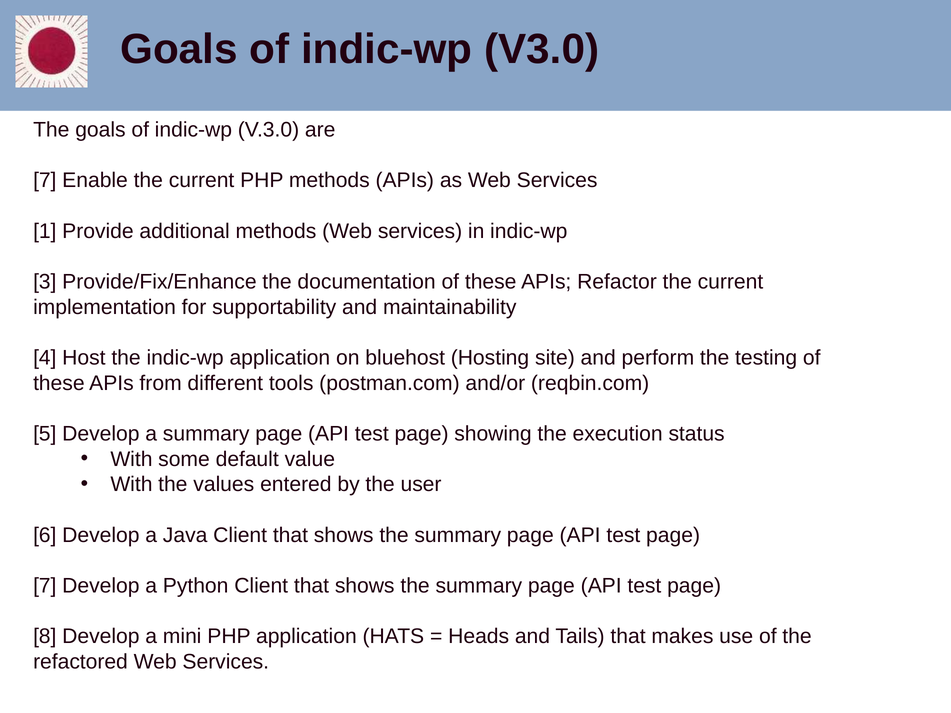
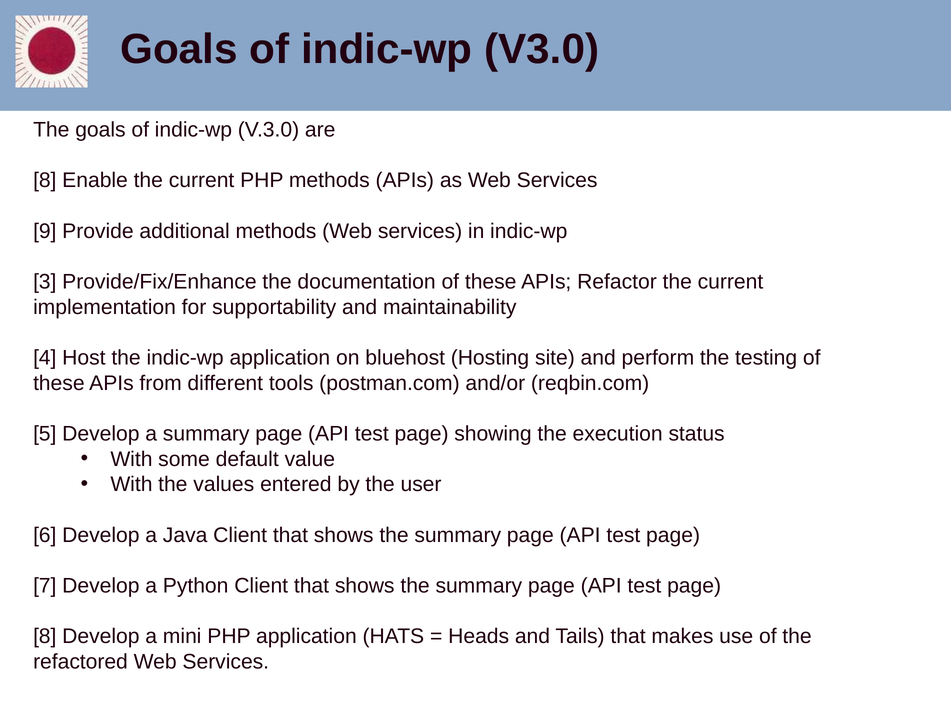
7 at (45, 180): 7 -> 8
1: 1 -> 9
